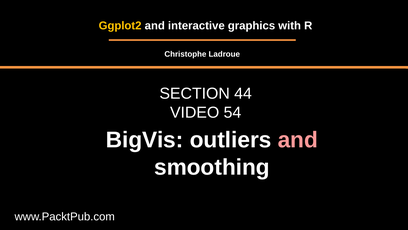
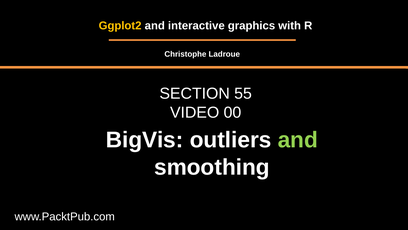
44: 44 -> 55
54: 54 -> 00
and at (298, 140) colour: pink -> light green
